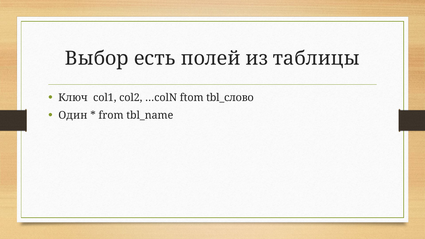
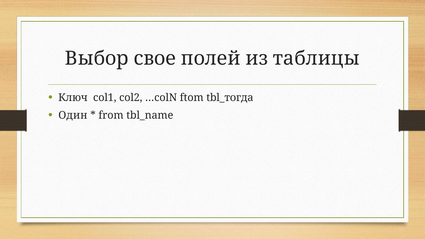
есть: есть -> свое
tbl_слово: tbl_слово -> tbl_тогда
